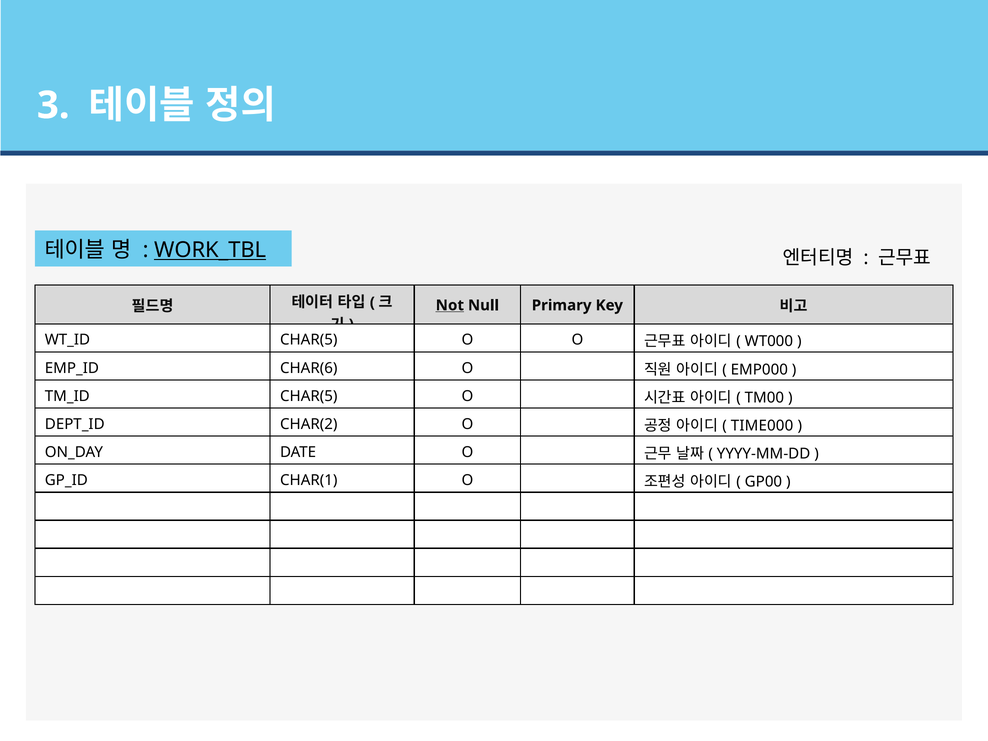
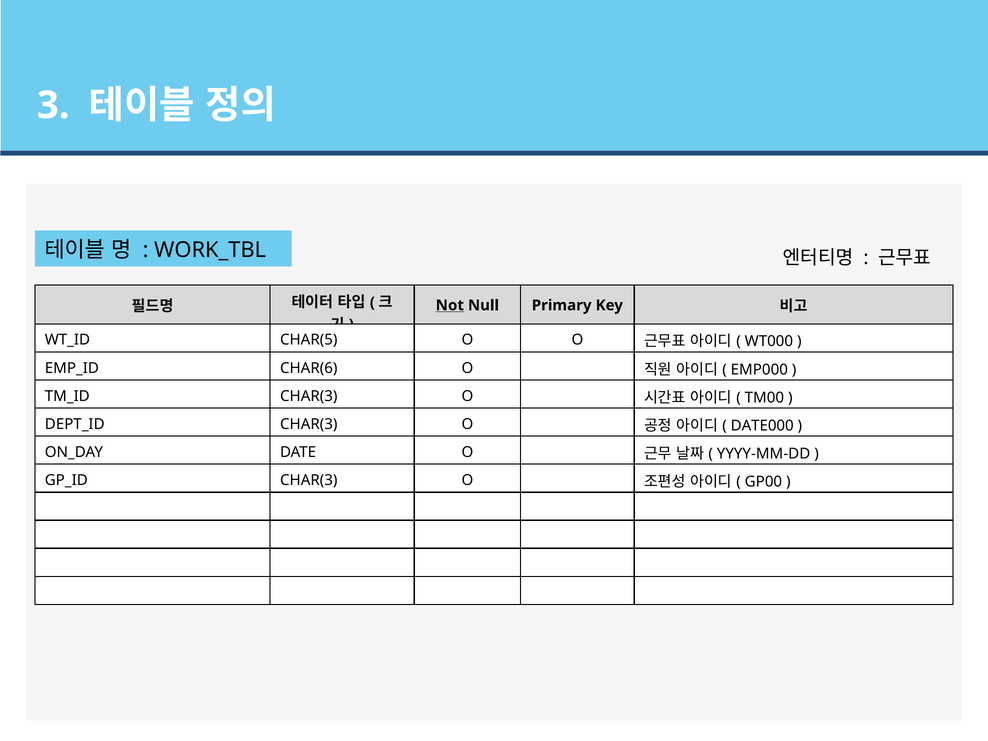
WORK_TBL underline: present -> none
CHAR(5 at (309, 396): CHAR(5 -> CHAR(3
CHAR(2 at (309, 424): CHAR(2 -> CHAR(3
TIME000: TIME000 -> DATE000
CHAR(1 at (309, 480): CHAR(1 -> CHAR(3
